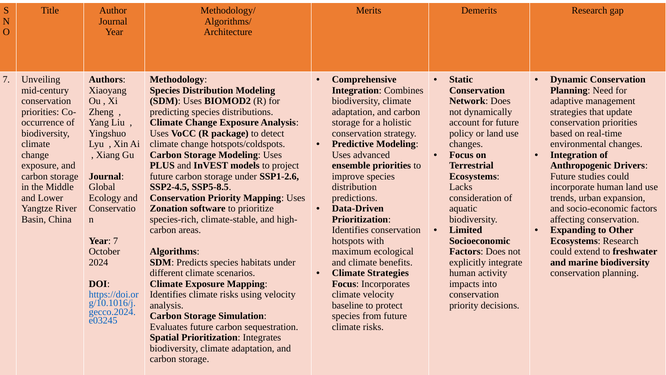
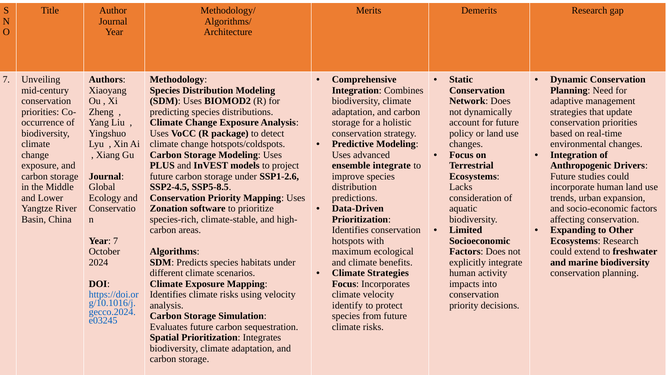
ensemble priorities: priorities -> integrate
baseline: baseline -> identify
